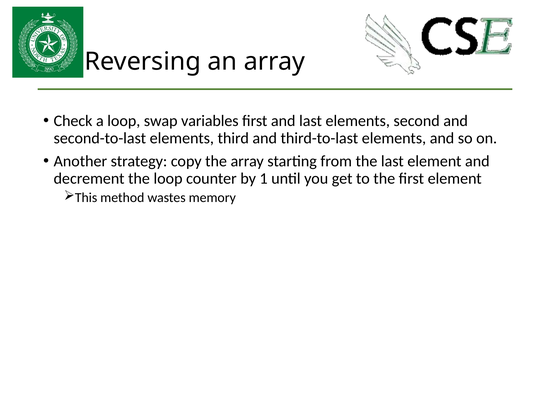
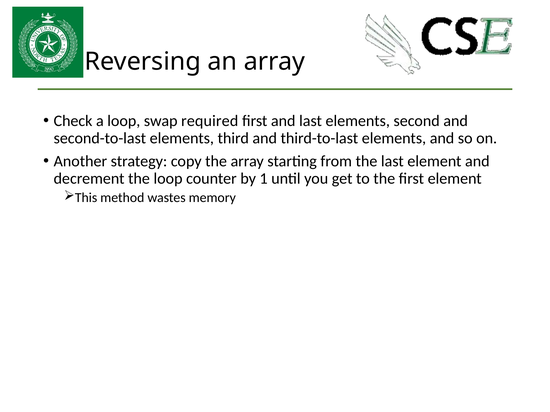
variables: variables -> required
